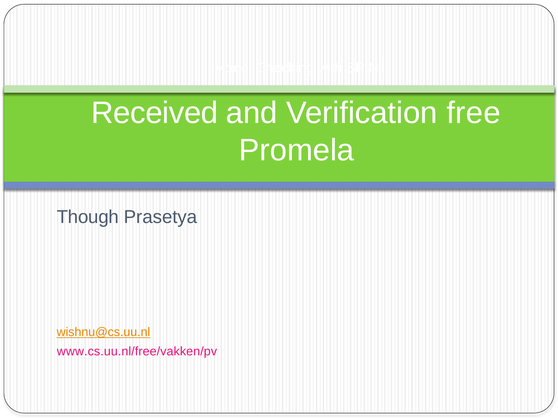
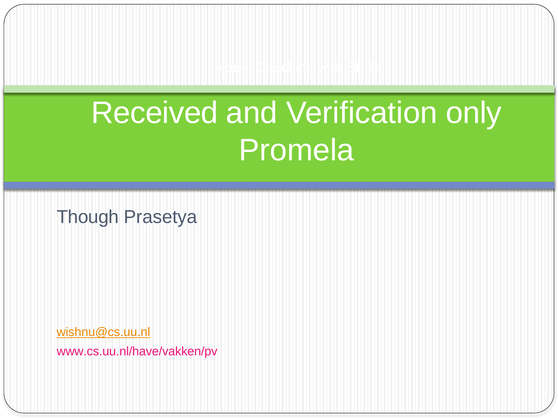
free: free -> only
www.cs.uu.nl/free/vakken/pv: www.cs.uu.nl/free/vakken/pv -> www.cs.uu.nl/have/vakken/pv
